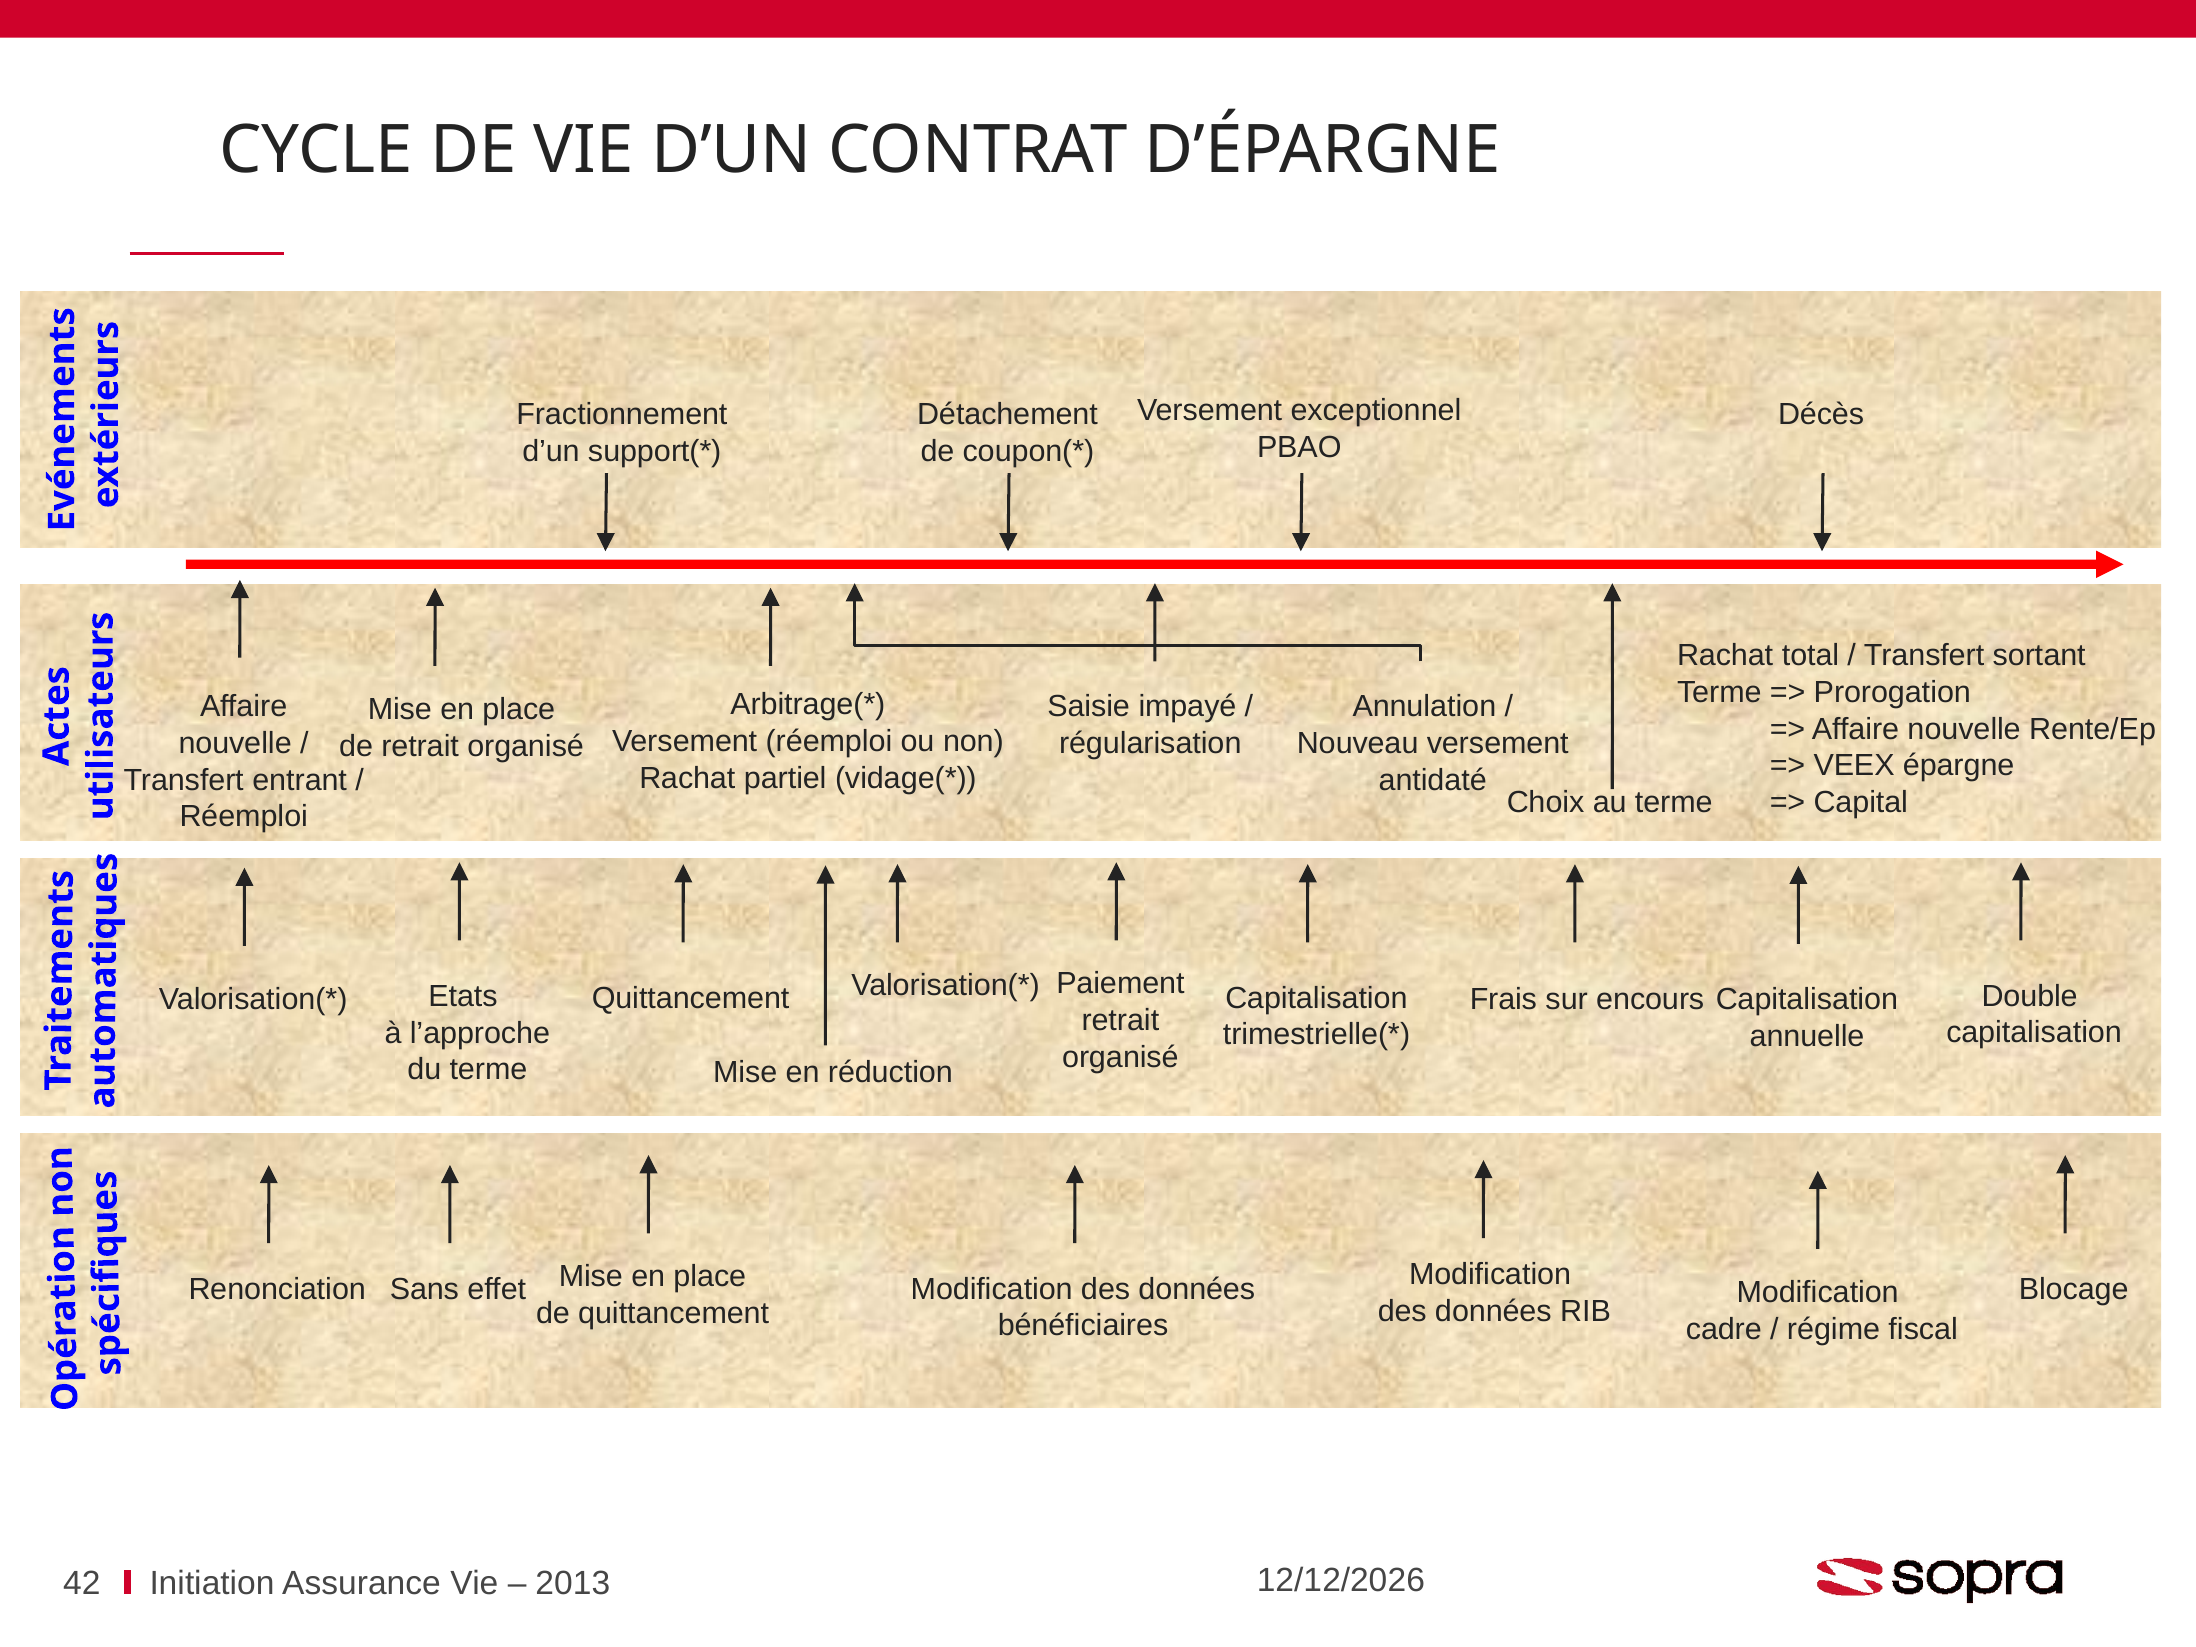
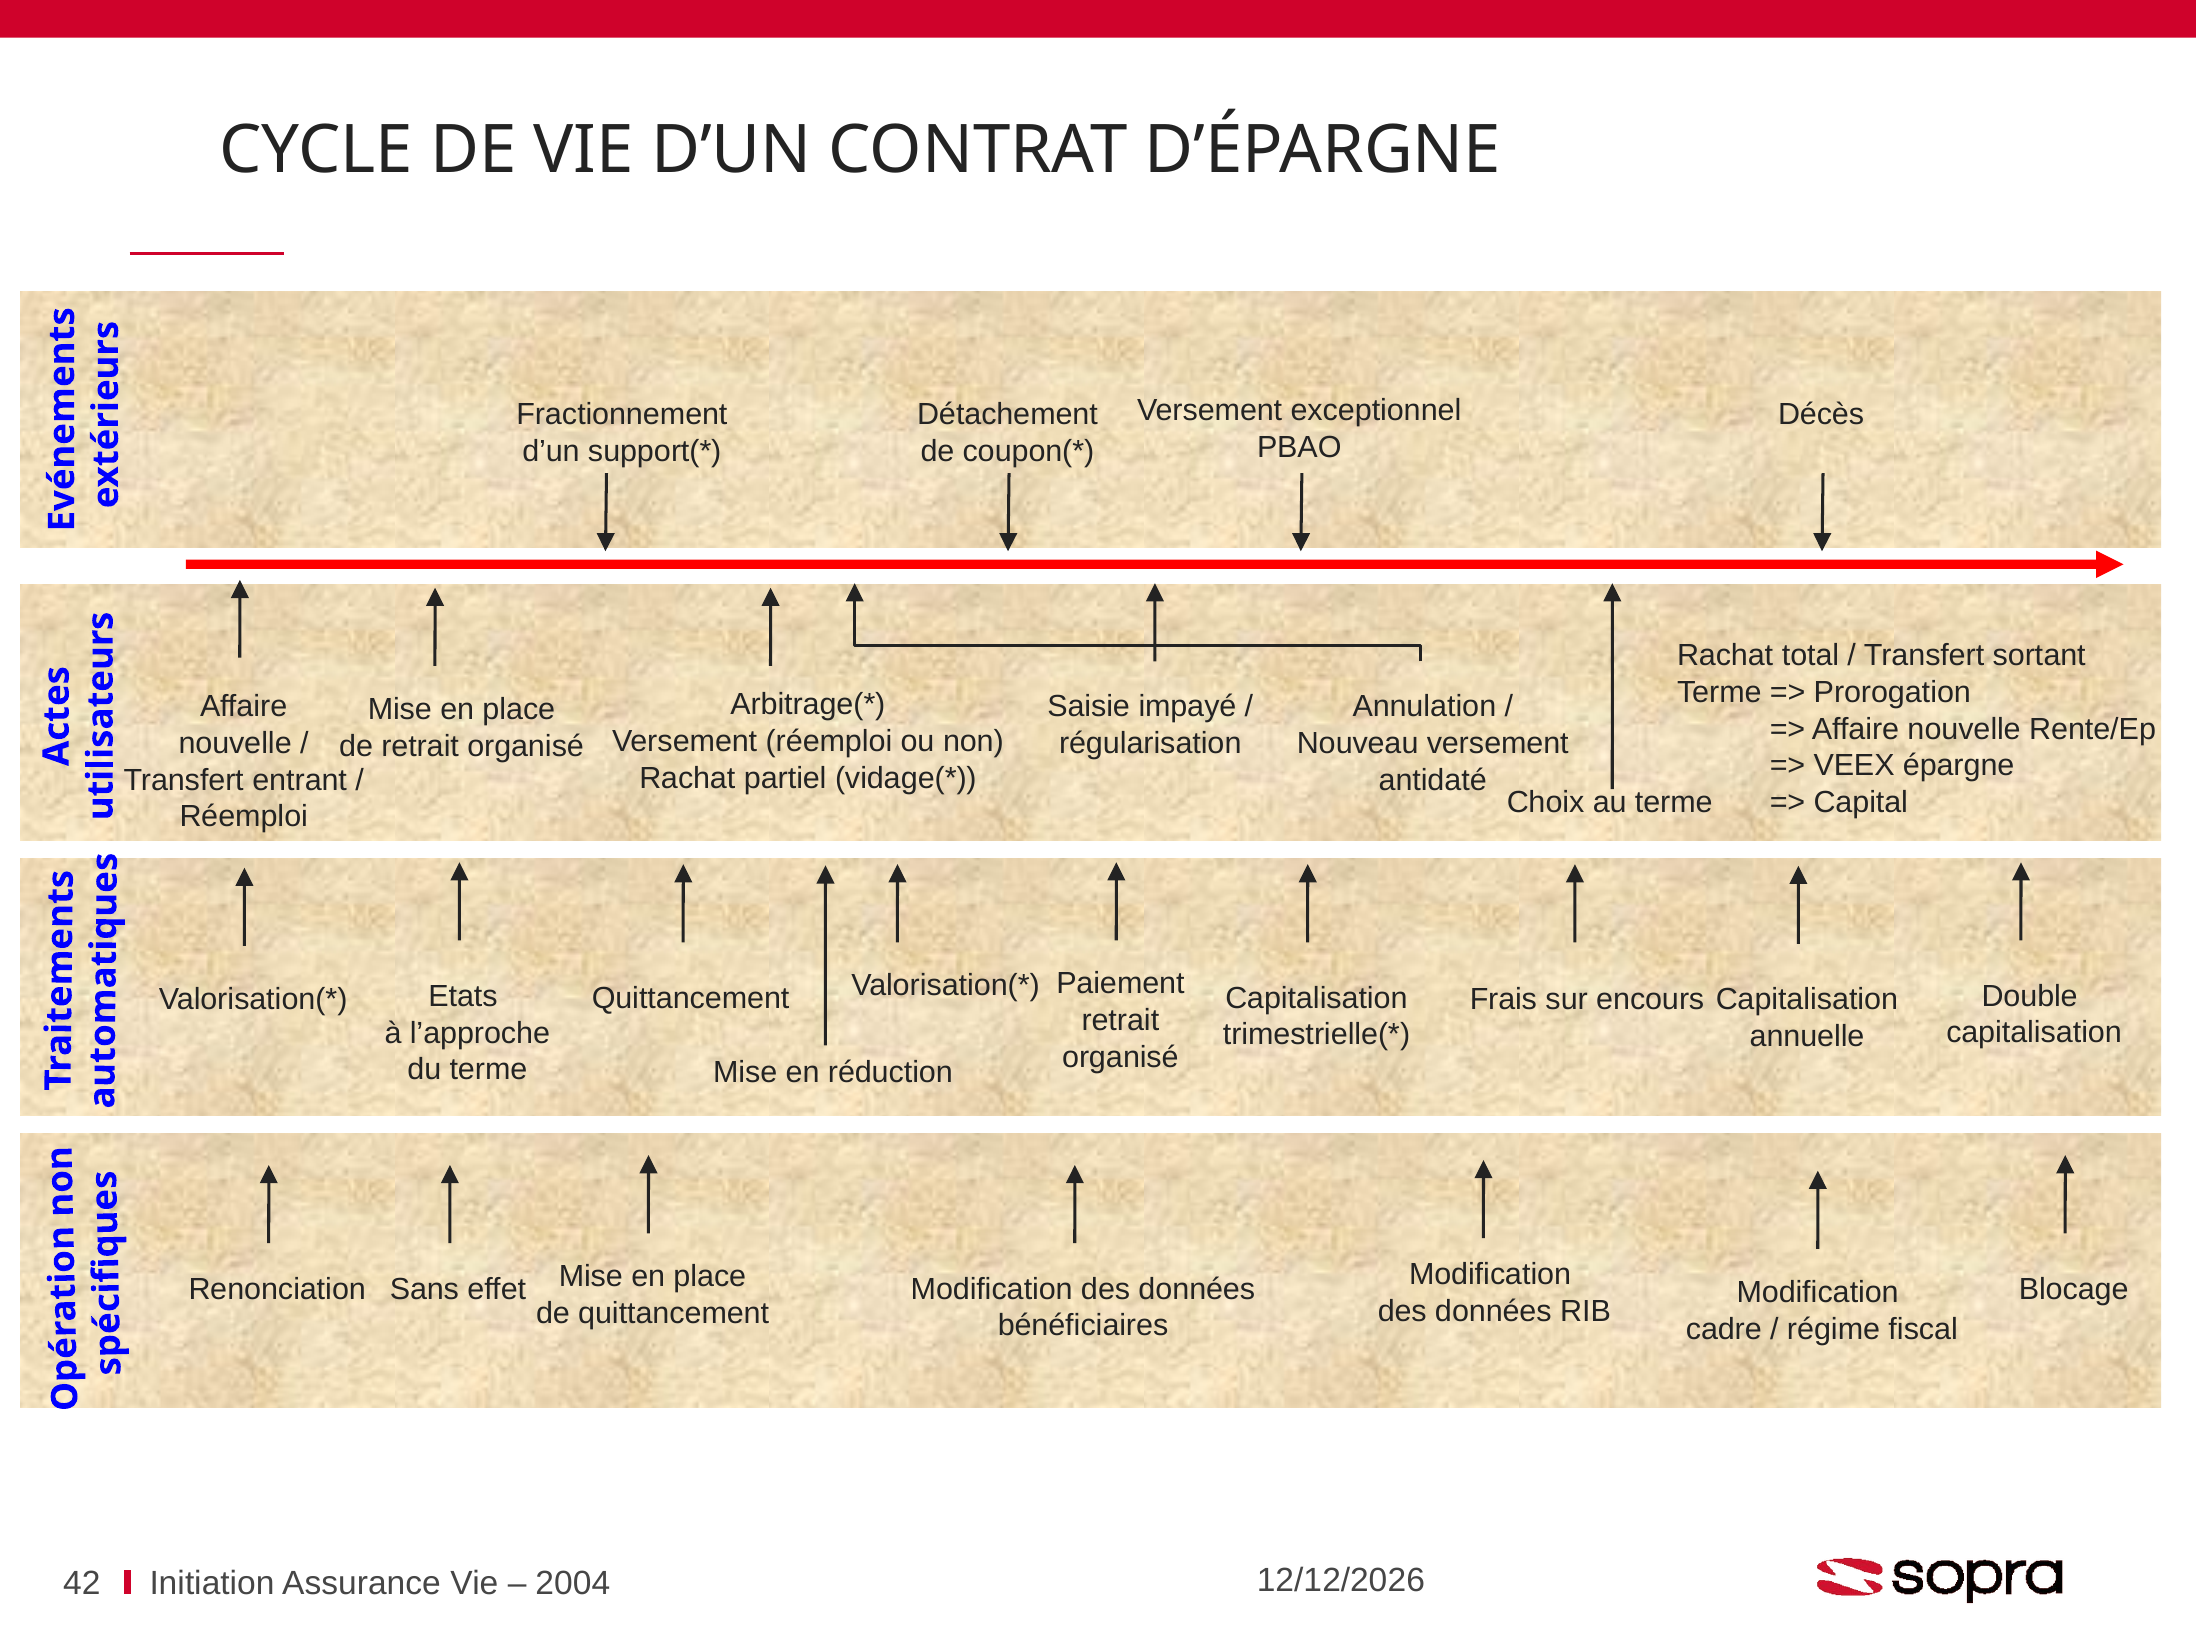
2013: 2013 -> 2004
